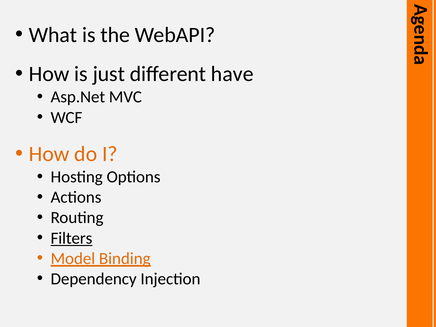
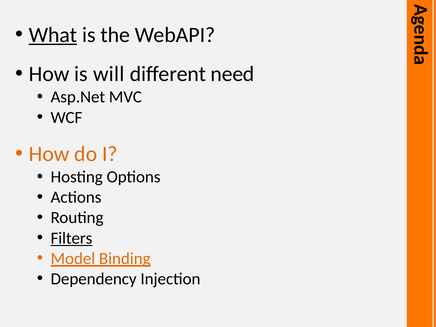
What underline: none -> present
just: just -> will
have: have -> need
